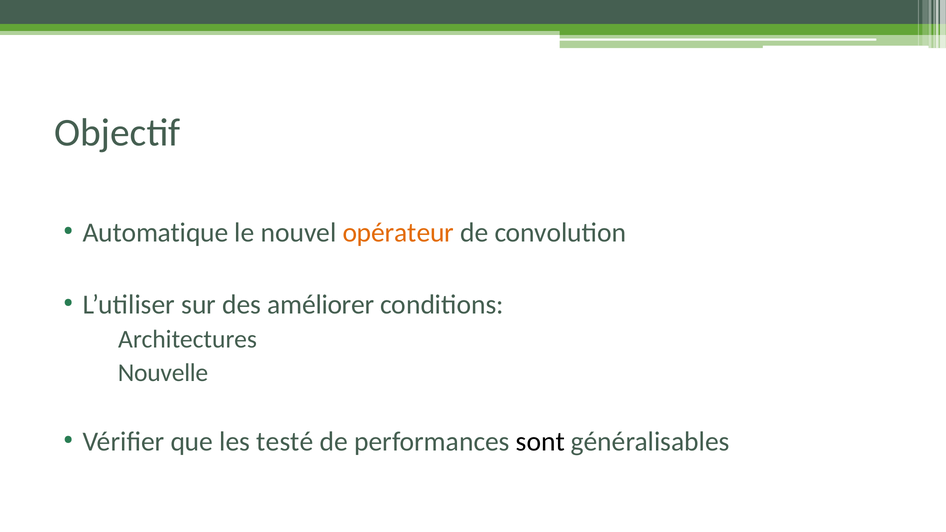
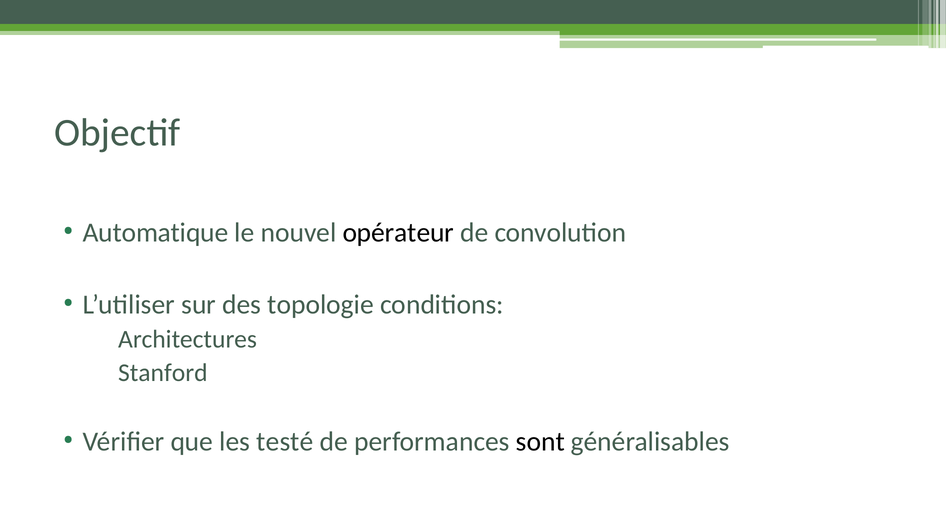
opérateur colour: orange -> black
améliorer: améliorer -> topologie
Nouvelle: Nouvelle -> Stanford
